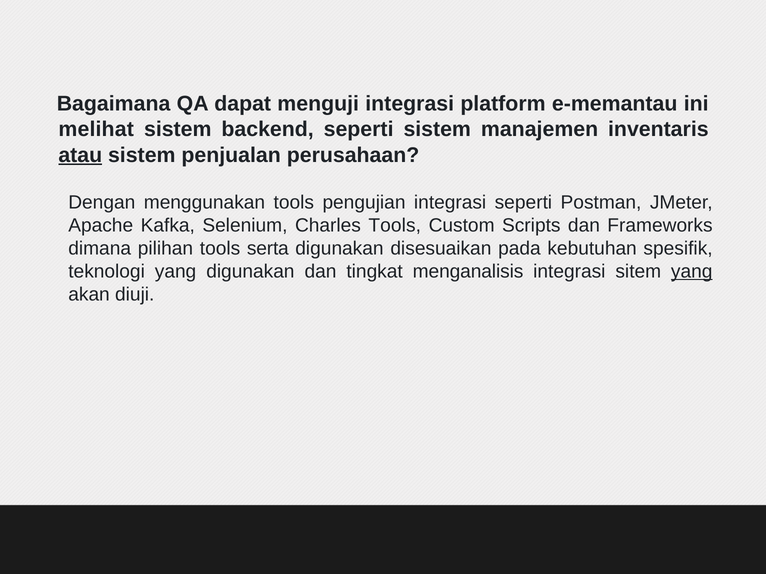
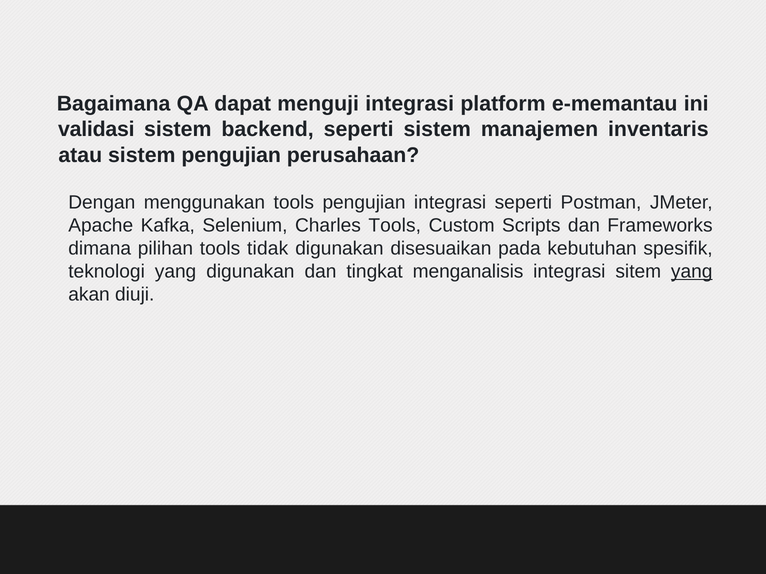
melihat: melihat -> validasi
atau underline: present -> none
sistem penjualan: penjualan -> pengujian
serta: serta -> tidak
